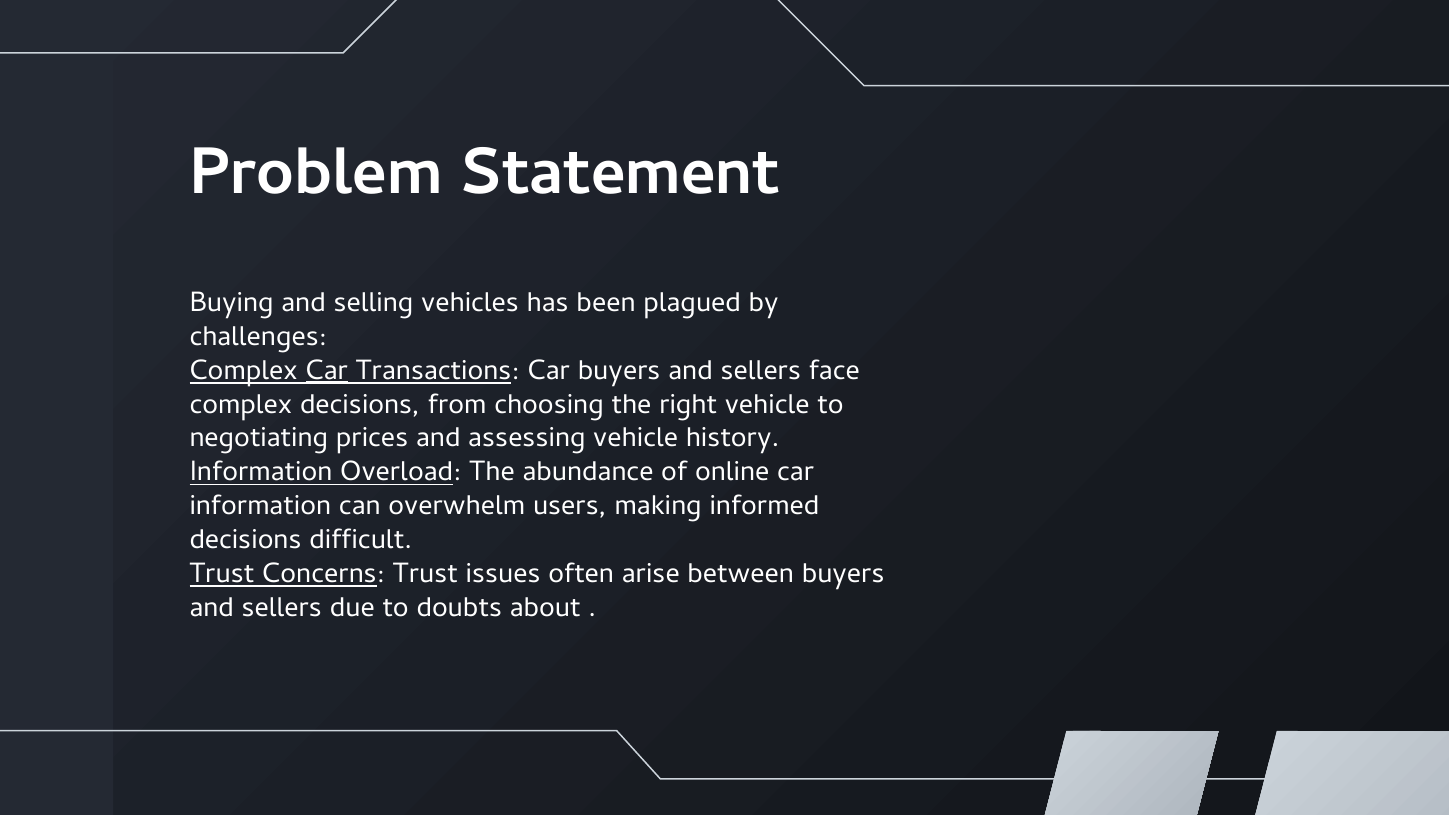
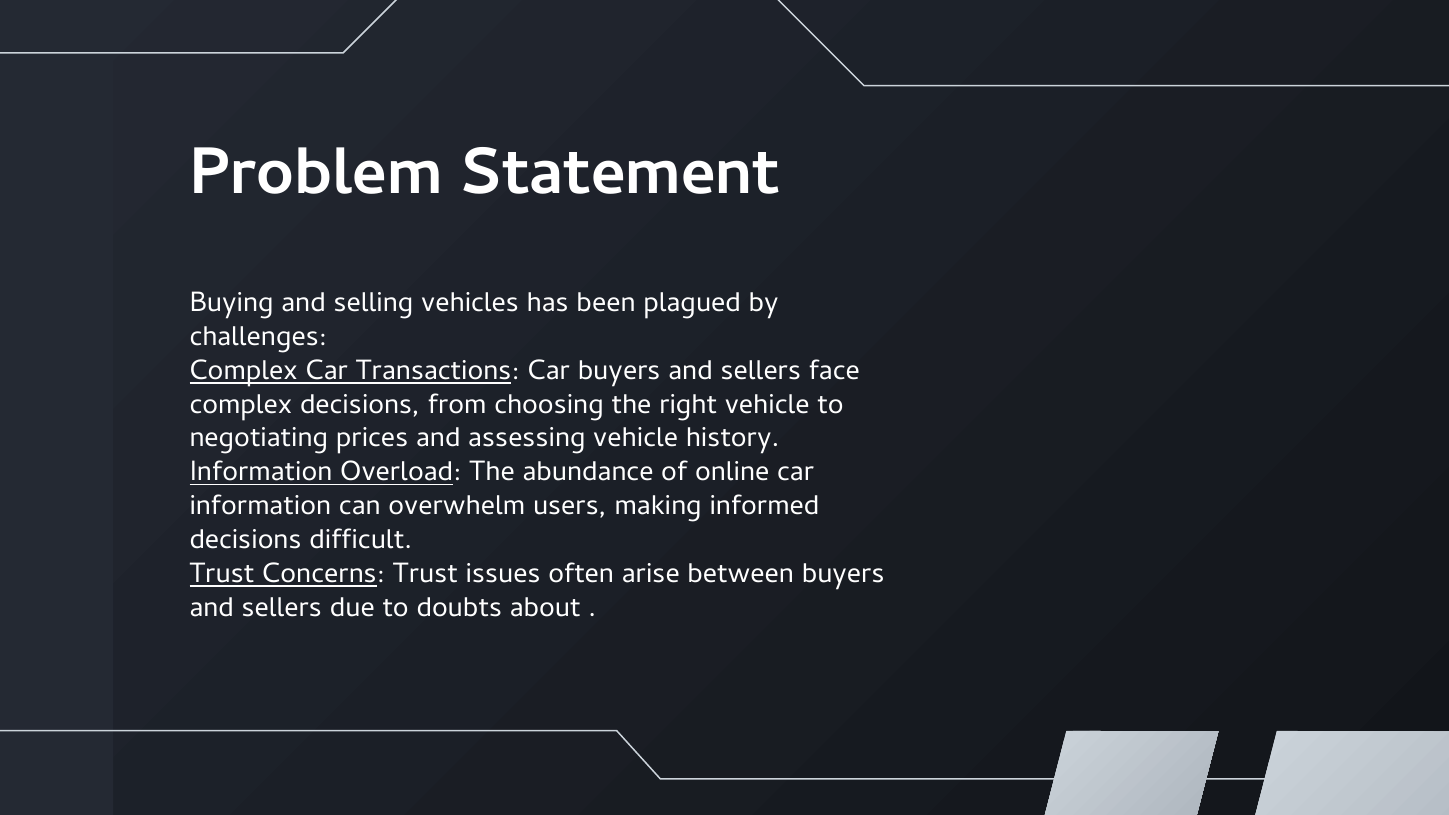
Car at (327, 370) underline: present -> none
